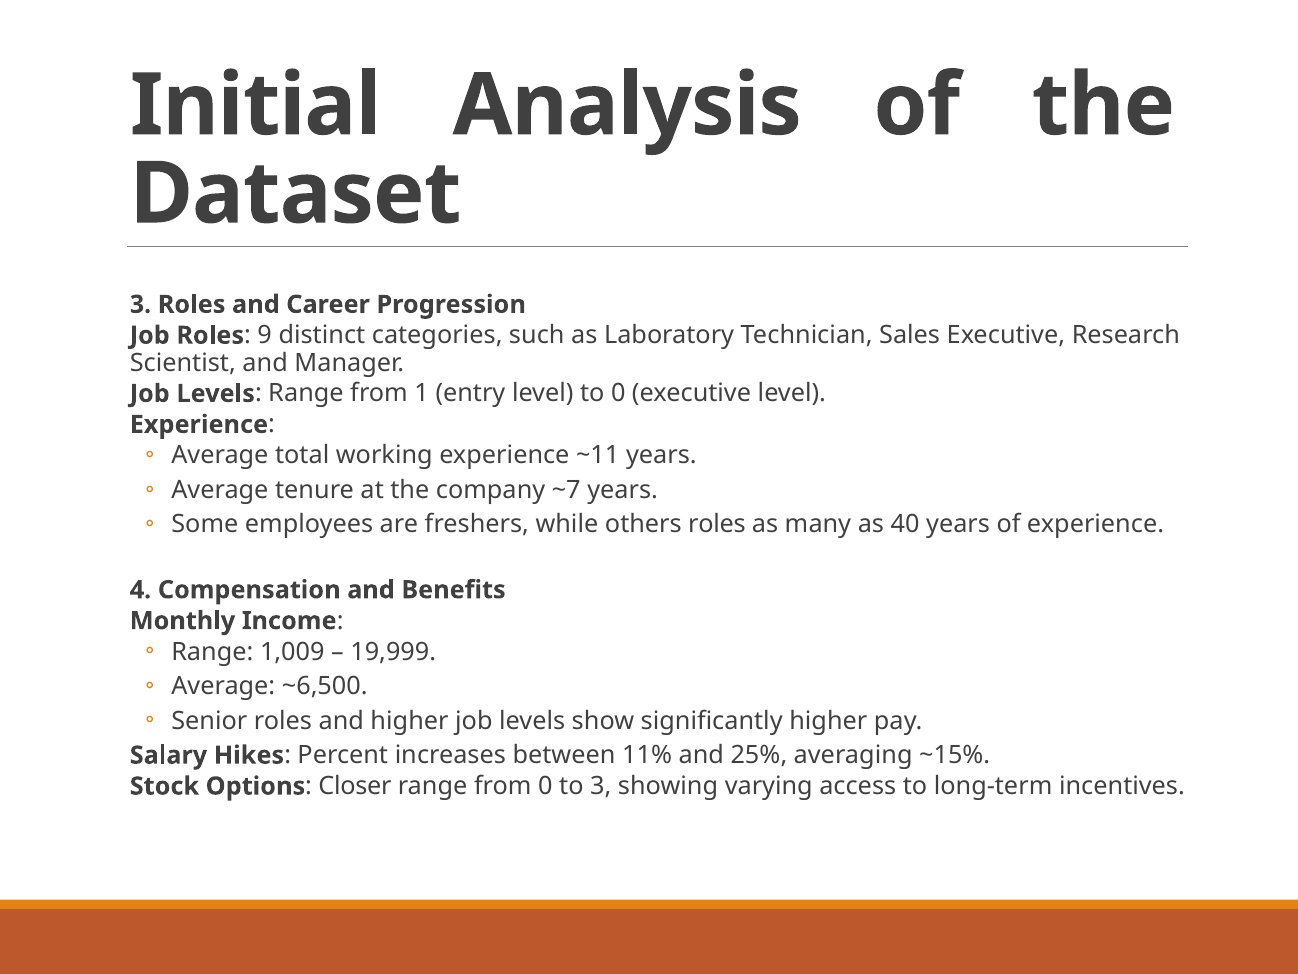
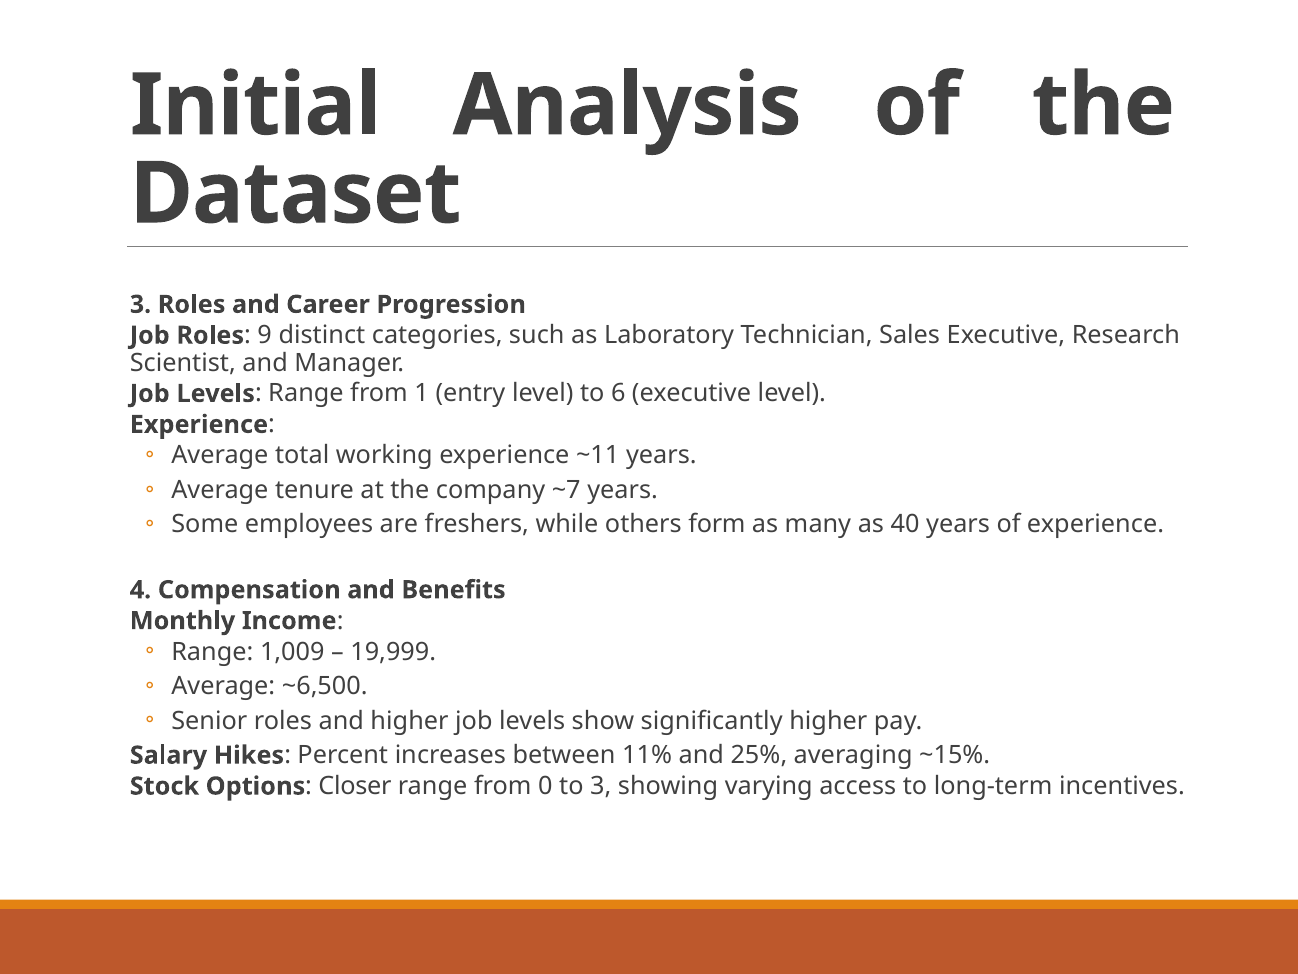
to 0: 0 -> 6
others roles: roles -> form
